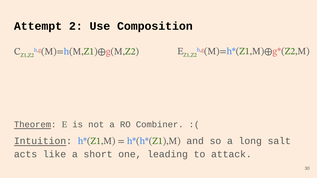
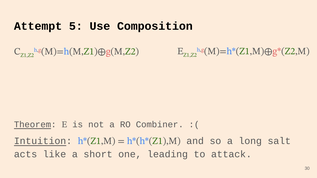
2: 2 -> 5
